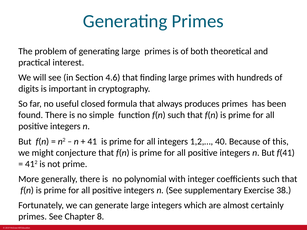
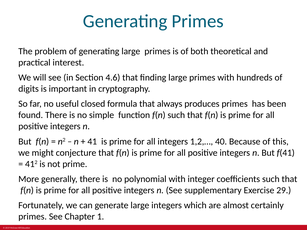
38: 38 -> 29
8: 8 -> 1
